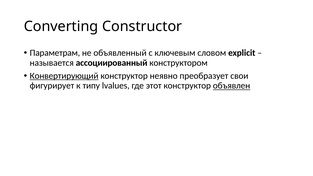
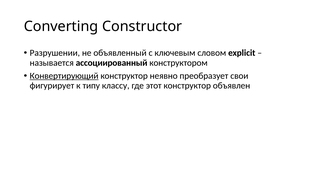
Параметрам: Параметрам -> Разрушении
lvalues: lvalues -> классу
объявлен underline: present -> none
